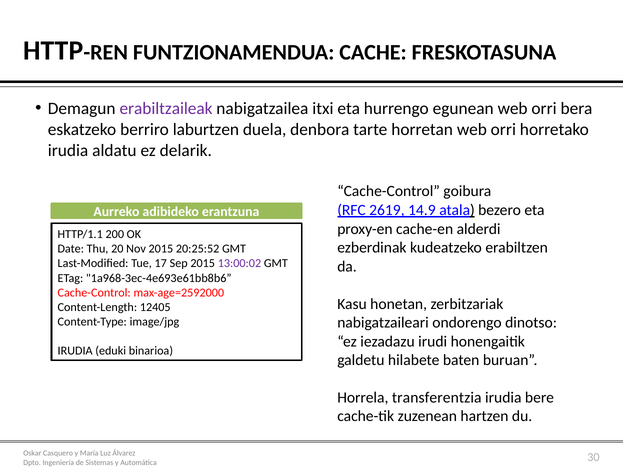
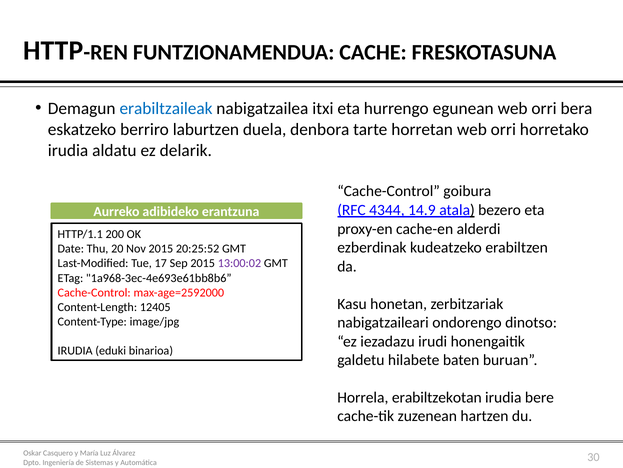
erabiltzaileak colour: purple -> blue
2619: 2619 -> 4344
transferentzia: transferentzia -> erabiltzekotan
